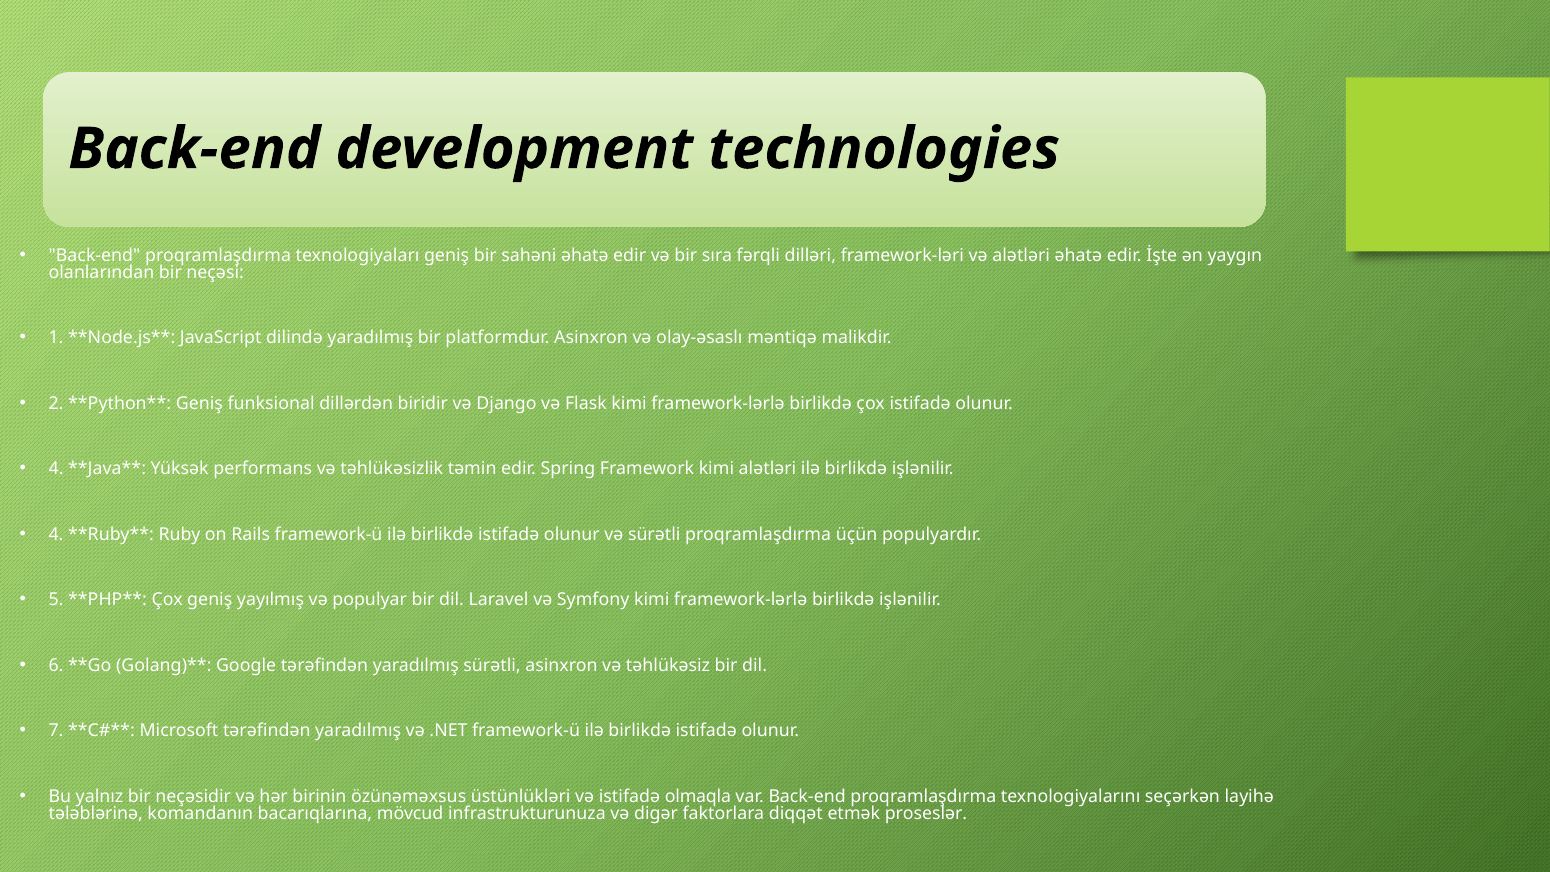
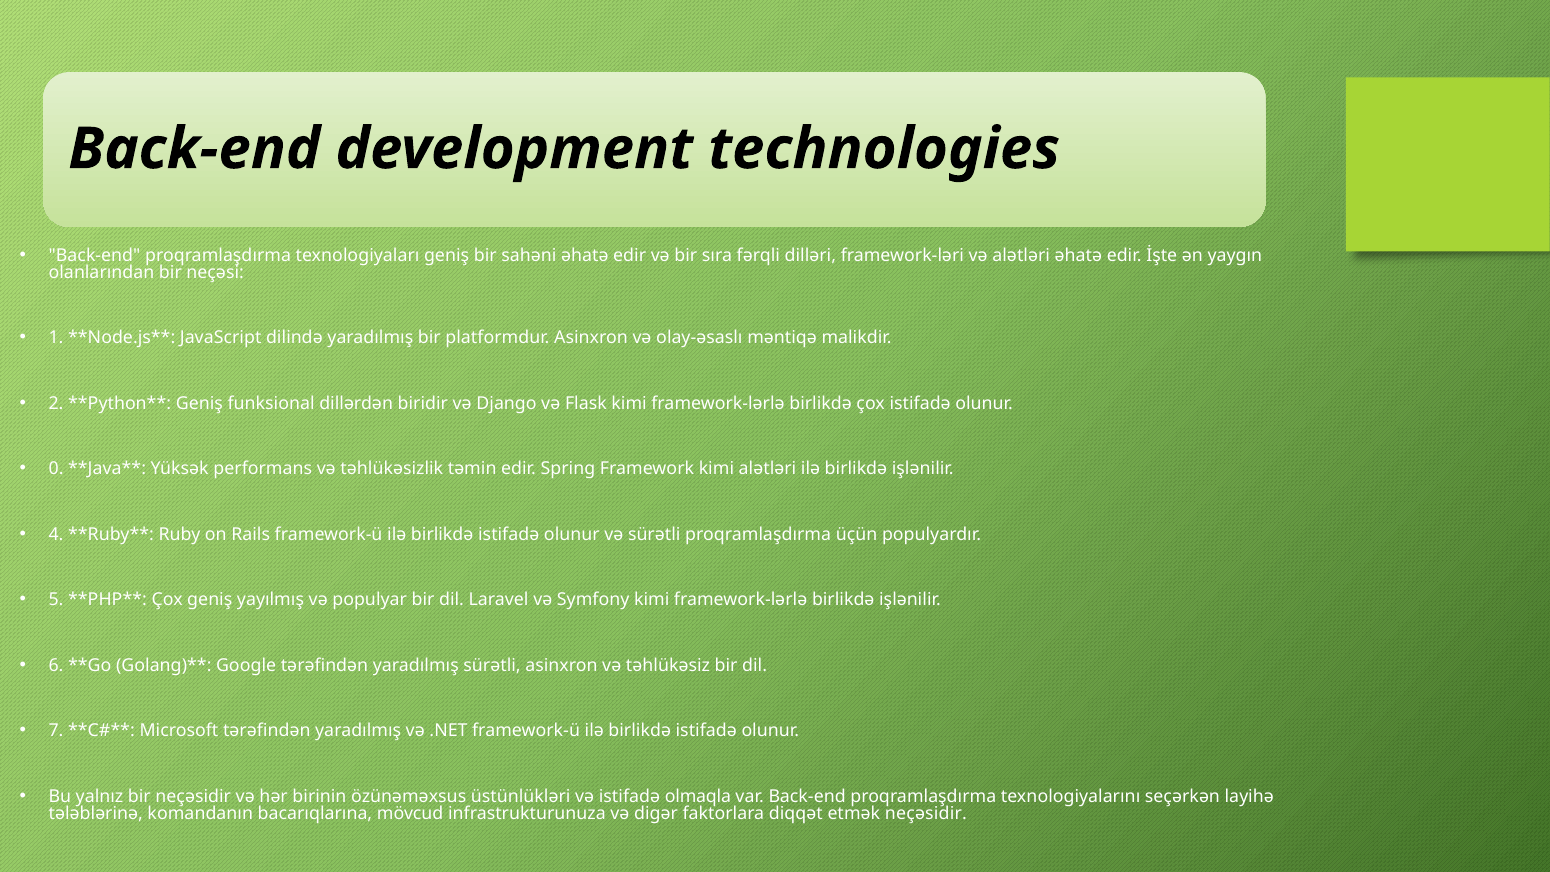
4 at (56, 469): 4 -> 0
etmək proseslər: proseslər -> neçəsidir
